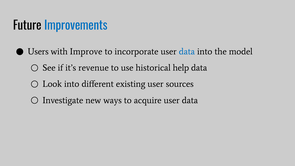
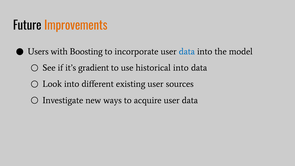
Improvements colour: blue -> orange
Improve: Improve -> Boosting
revenue: revenue -> gradient
historical help: help -> into
